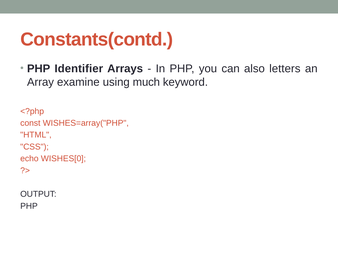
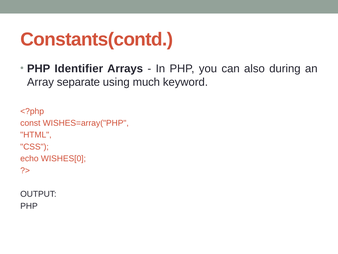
letters: letters -> during
examine: examine -> separate
